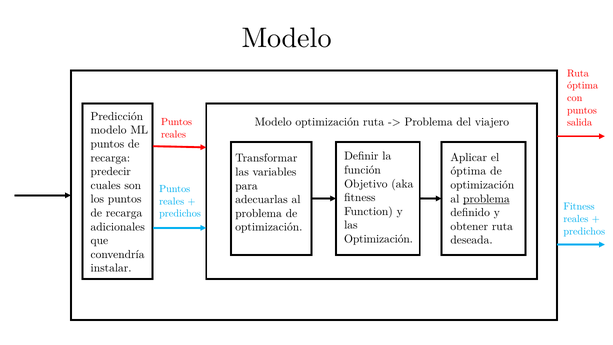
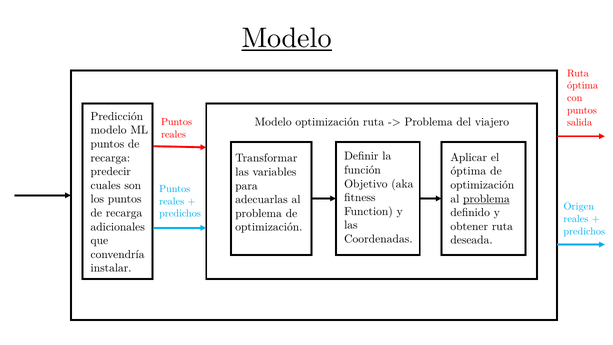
Modelo at (287, 38) underline: none -> present
Fitness at (579, 207): Fitness -> Origen
Optimización at (378, 239): Optimización -> Coordenadas
